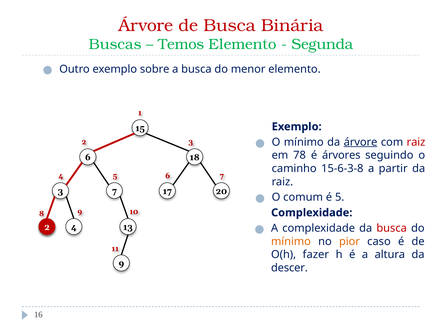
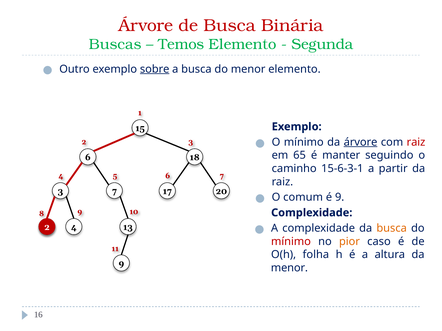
sobre underline: none -> present
78: 78 -> 65
árvores: árvores -> manter
15-6-3-8: 15-6-3-8 -> 15-6-3-1
é 5: 5 -> 9
busca at (392, 228) colour: red -> orange
mínimo at (291, 242) colour: orange -> red
fazer: fazer -> folha
descer at (289, 268): descer -> menor
